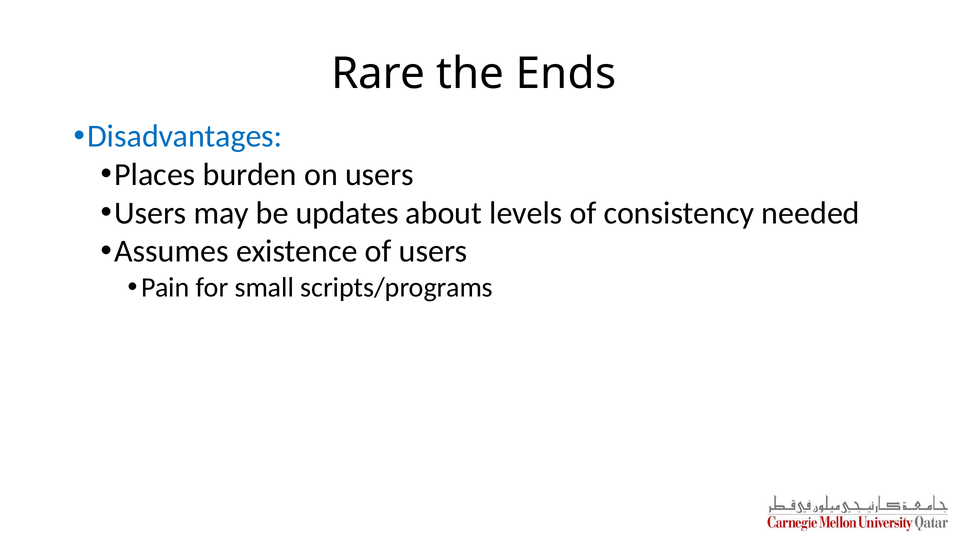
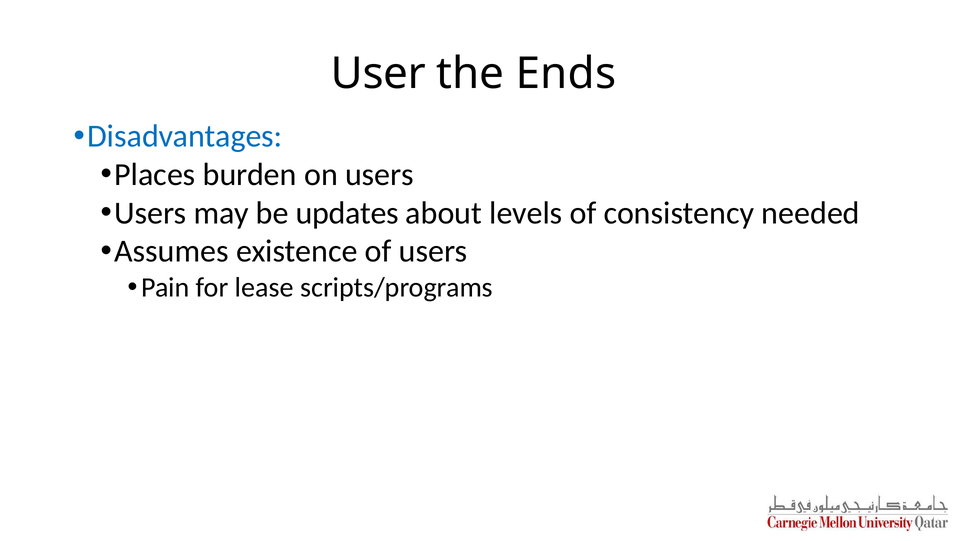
Rare: Rare -> User
small: small -> lease
